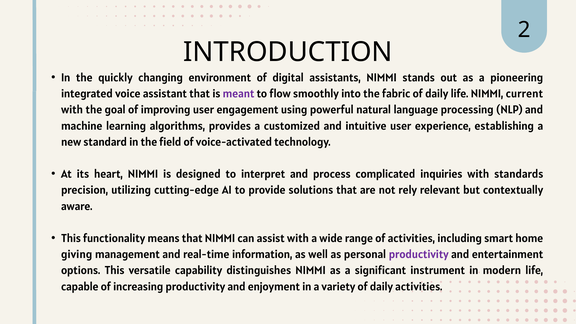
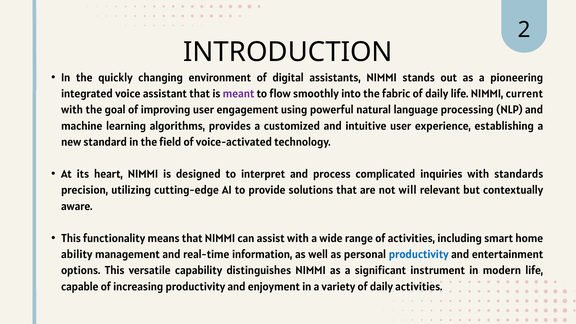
rely: rely -> will
giving: giving -> ability
productivity at (419, 254) colour: purple -> blue
